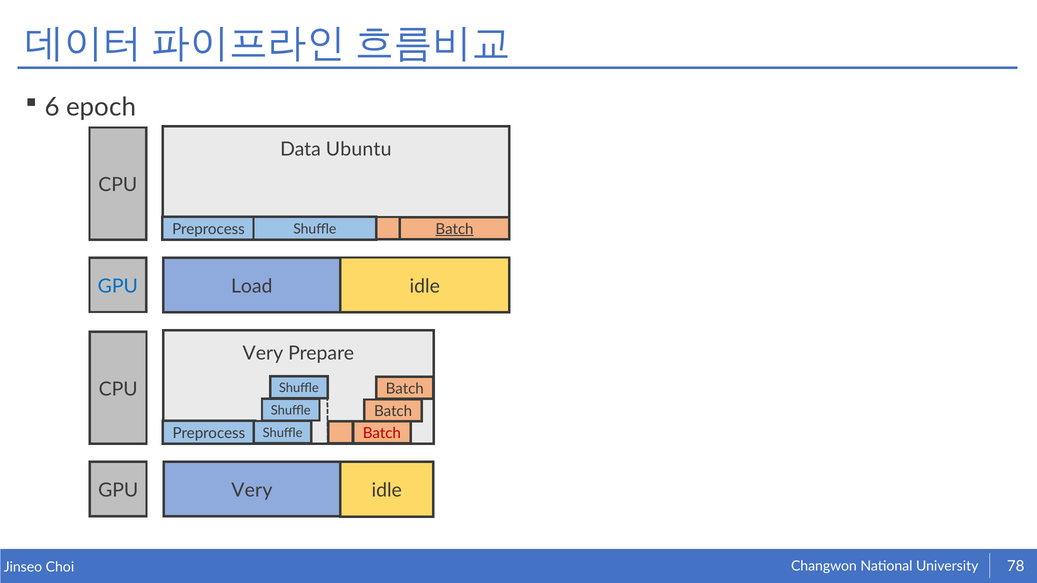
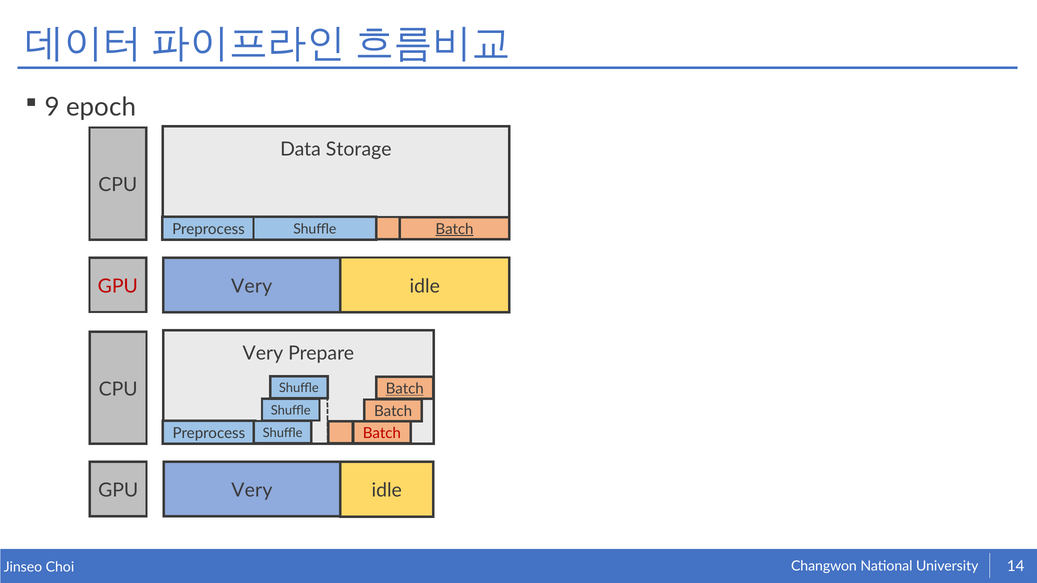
6: 6 -> 9
Ubuntu: Ubuntu -> Storage
GPU at (118, 286) colour: blue -> red
Load at (252, 286): Load -> Very
Batch at (405, 389) underline: none -> present
78: 78 -> 14
